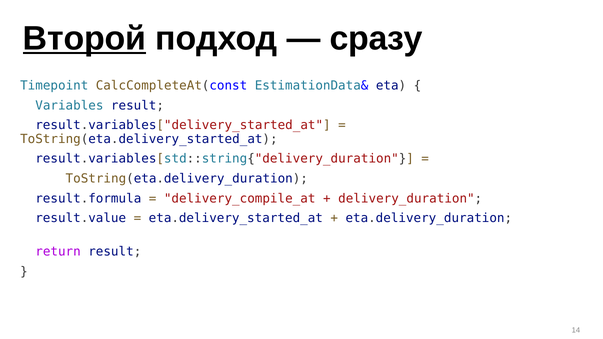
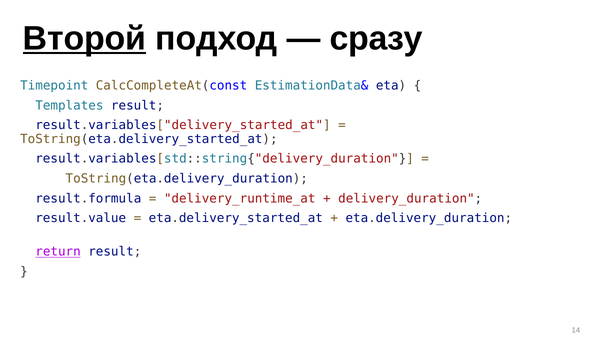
Variables: Variables -> Templates
delivery_compile_at: delivery_compile_at -> delivery_runtime_at
return underline: none -> present
